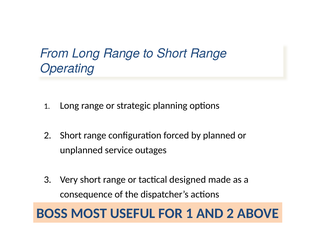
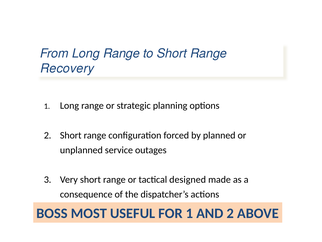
Operating: Operating -> Recovery
